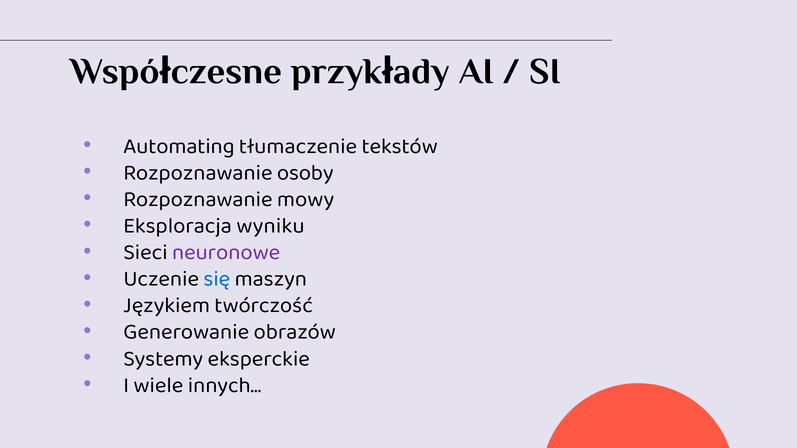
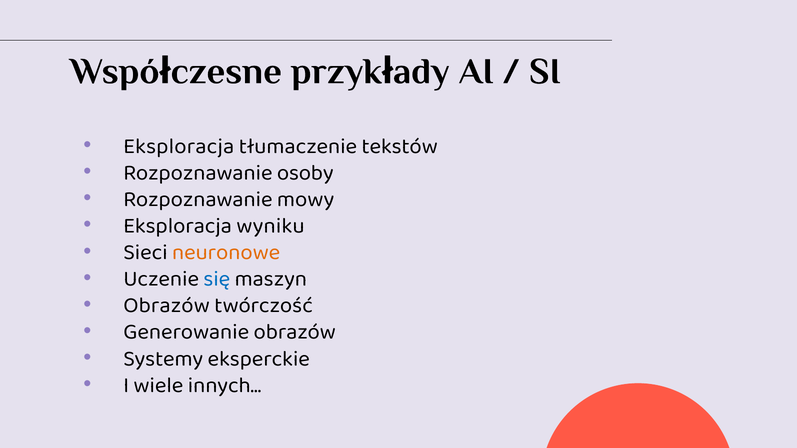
Automating at (179, 146): Automating -> Eksploracja
neuronowe colour: purple -> orange
Językiem at (167, 305): Językiem -> Obrazów
